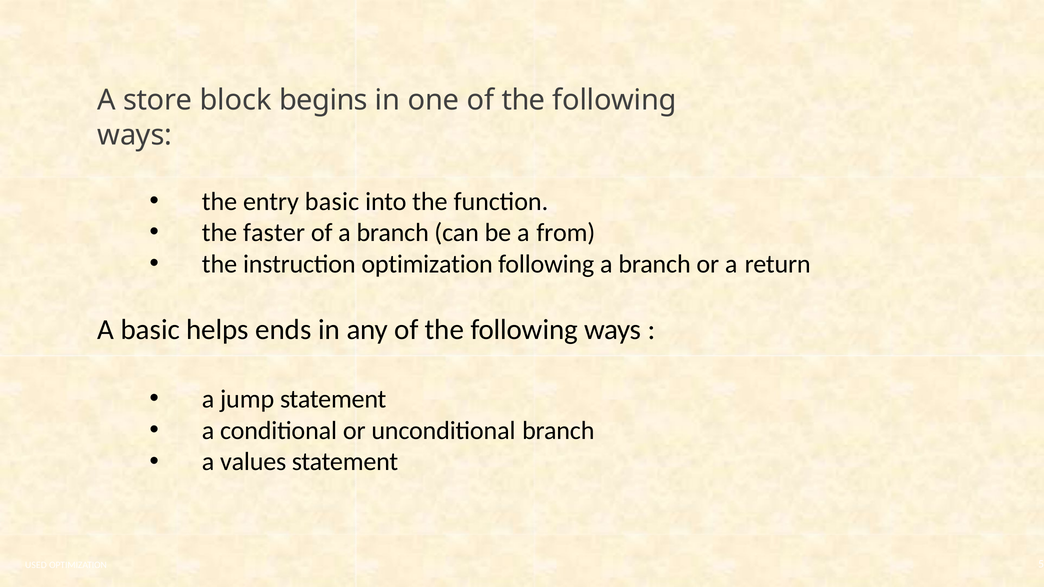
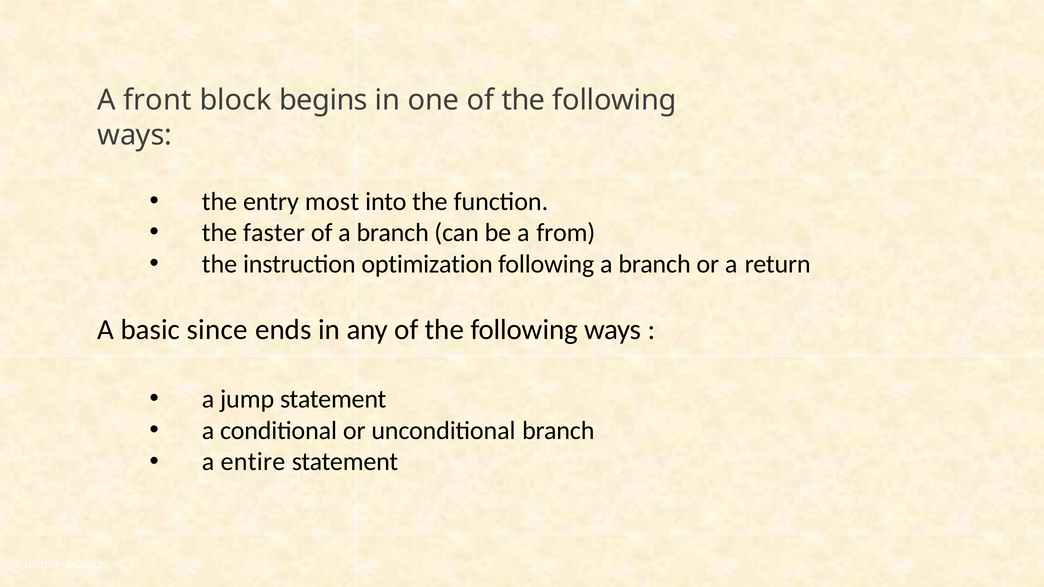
store: store -> front
entry basic: basic -> most
helps: helps -> since
values: values -> entire
